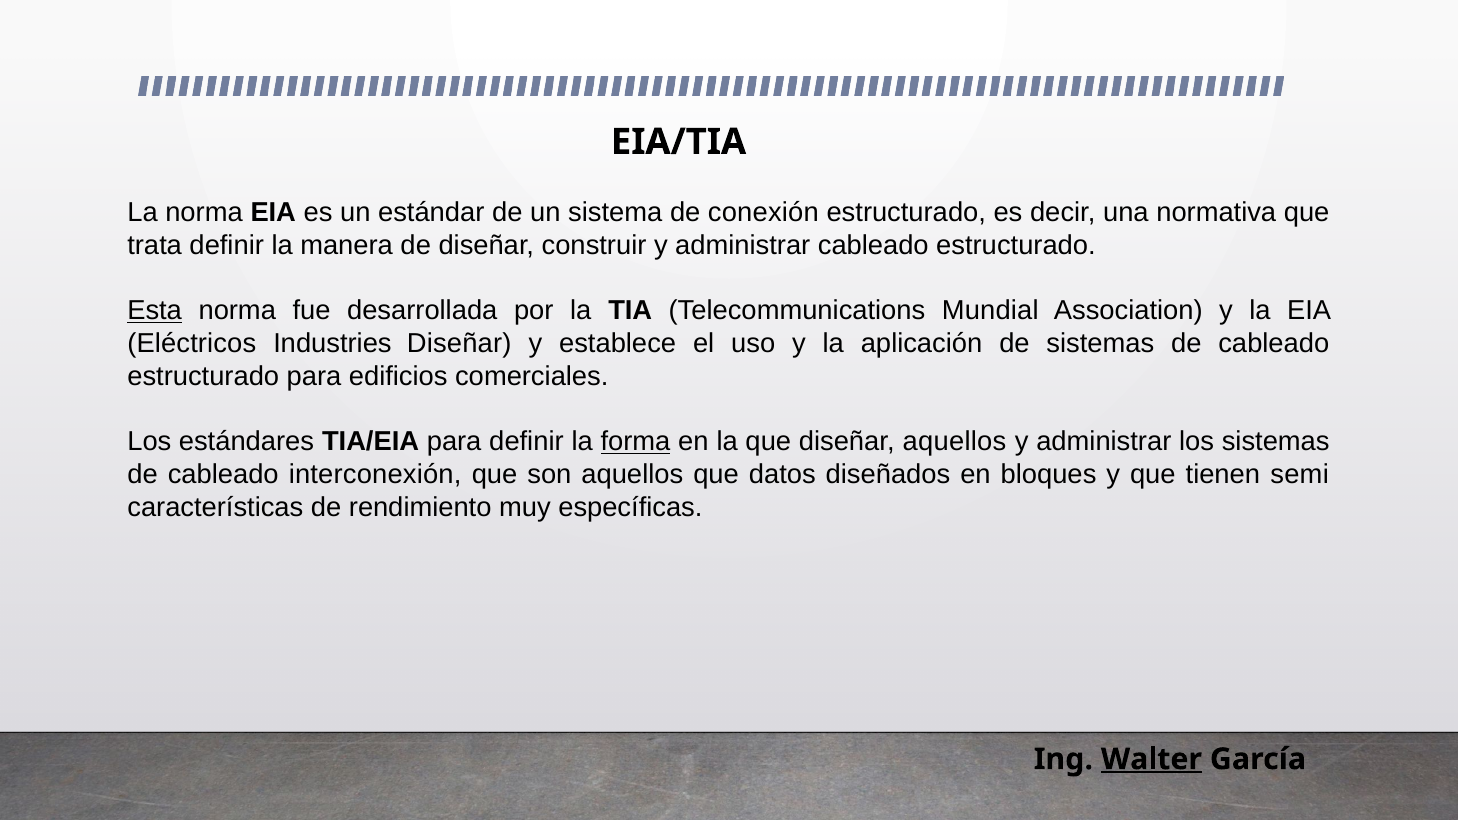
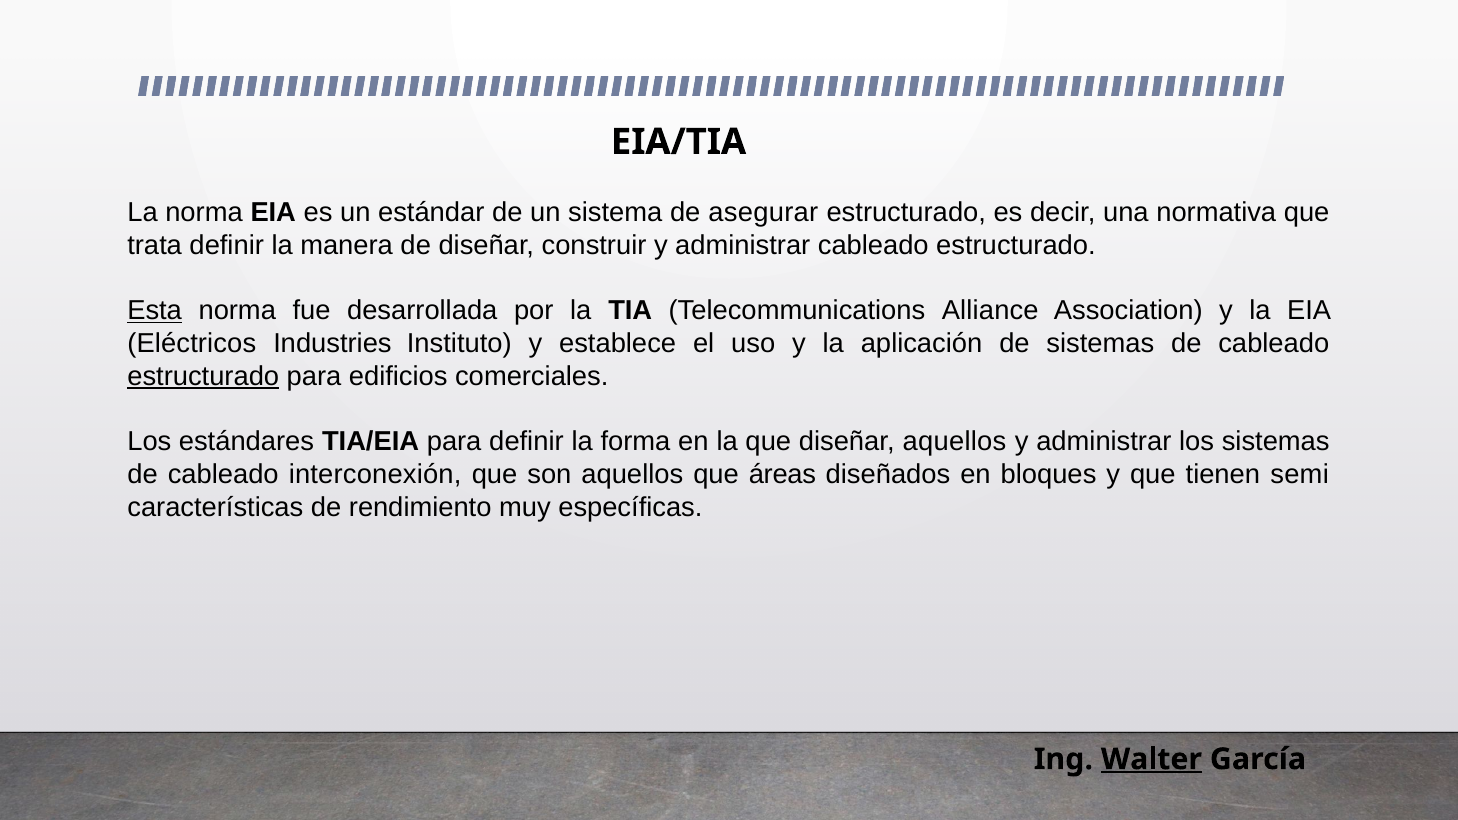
conexión: conexión -> asegurar
Mundial: Mundial -> Alliance
Industries Diseñar: Diseñar -> Instituto
estructurado at (203, 376) underline: none -> present
forma underline: present -> none
datos: datos -> áreas
